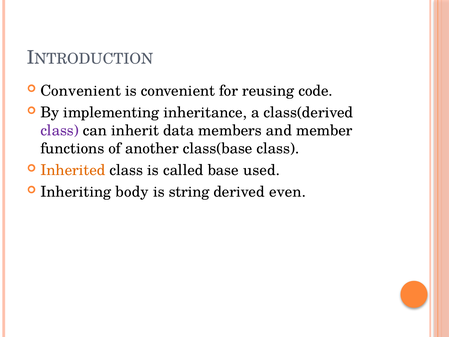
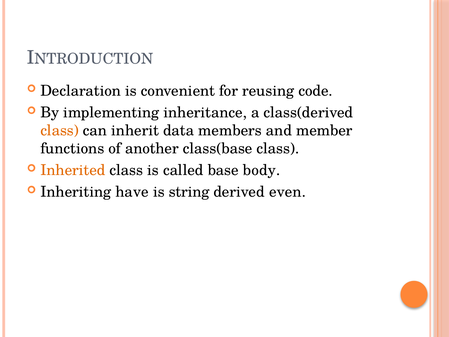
Convenient at (81, 91): Convenient -> Declaration
class at (60, 130) colour: purple -> orange
used: used -> body
body: body -> have
